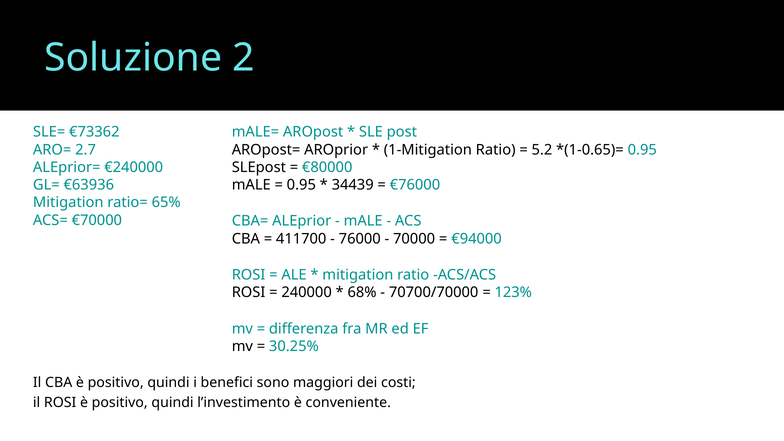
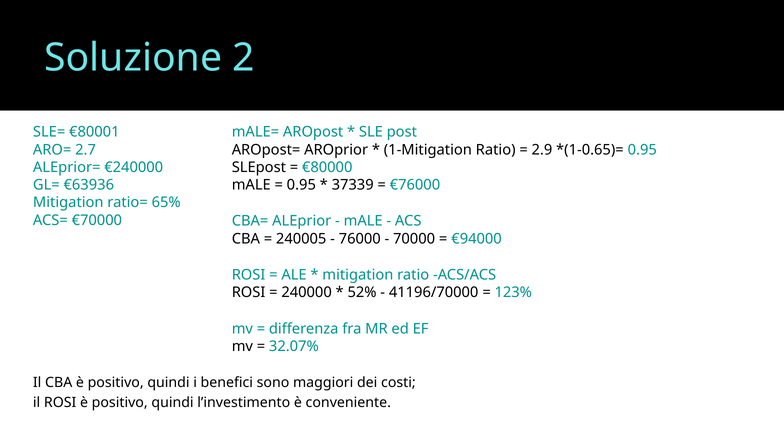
€73362: €73362 -> €80001
5.2: 5.2 -> 2.9
34439: 34439 -> 37339
411700: 411700 -> 240005
68%: 68% -> 52%
70700/70000: 70700/70000 -> 41196/70000
30.25%: 30.25% -> 32.07%
